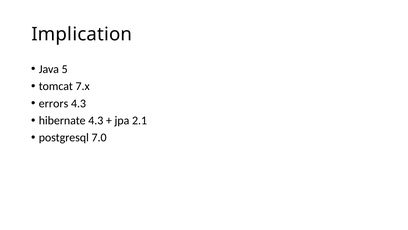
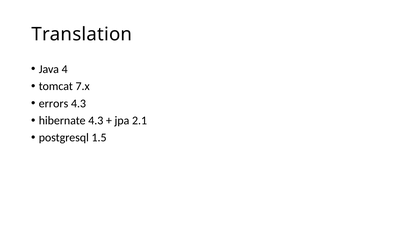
Implication: Implication -> Translation
5: 5 -> 4
7.0: 7.0 -> 1.5
